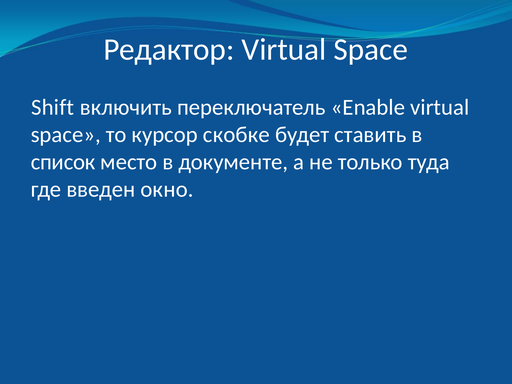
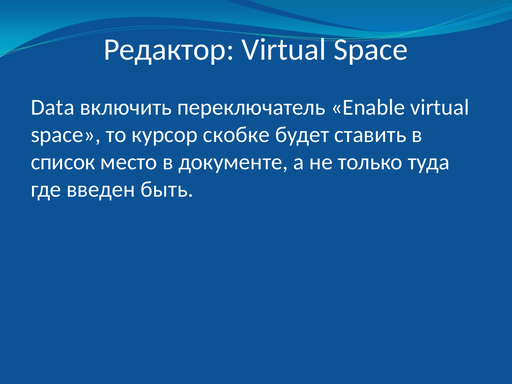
Shift: Shift -> Data
окно: окно -> быть
